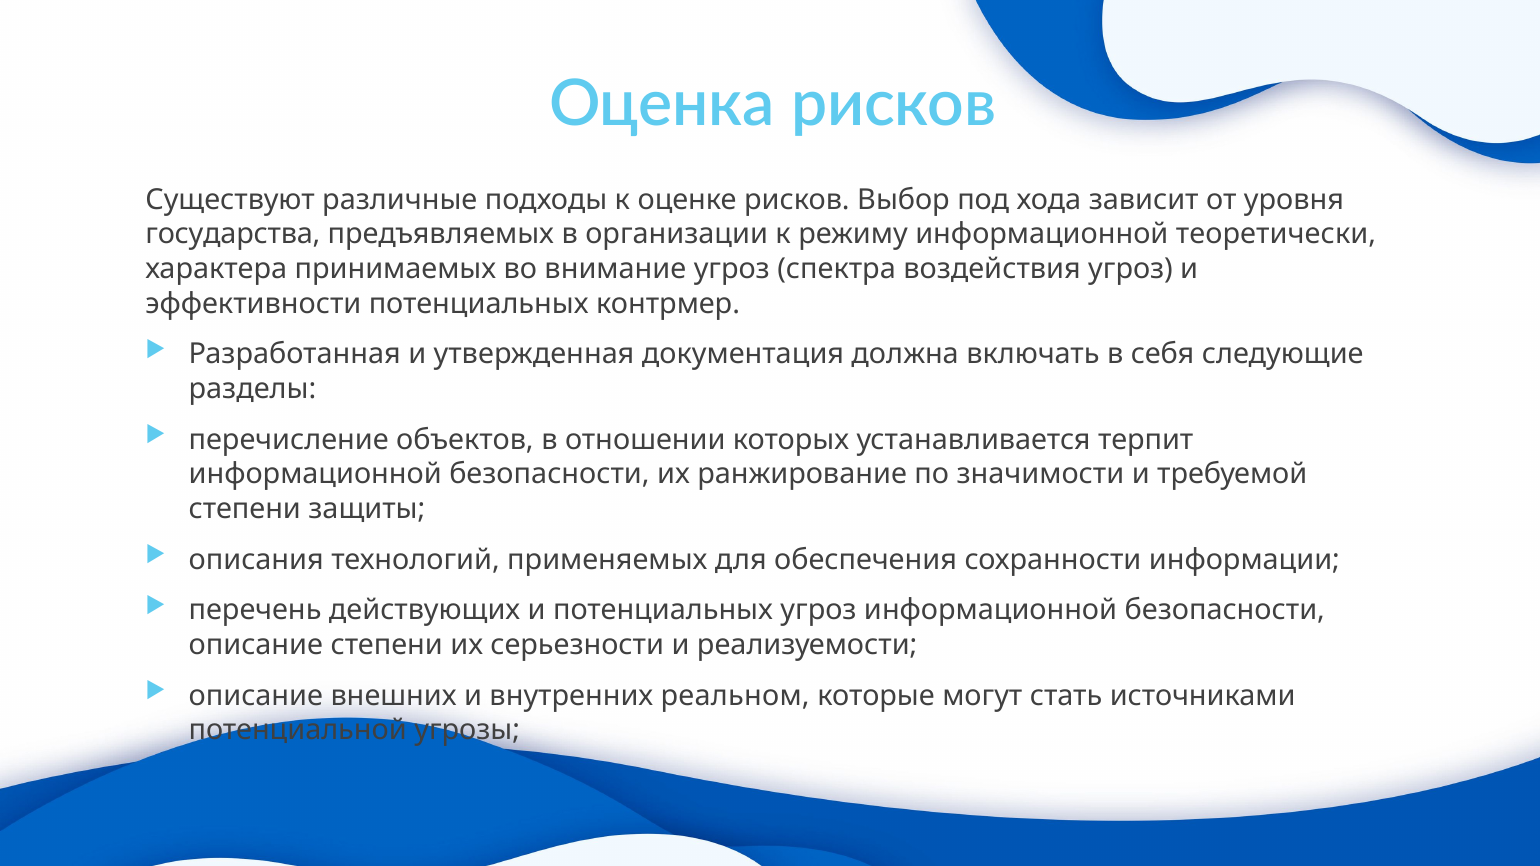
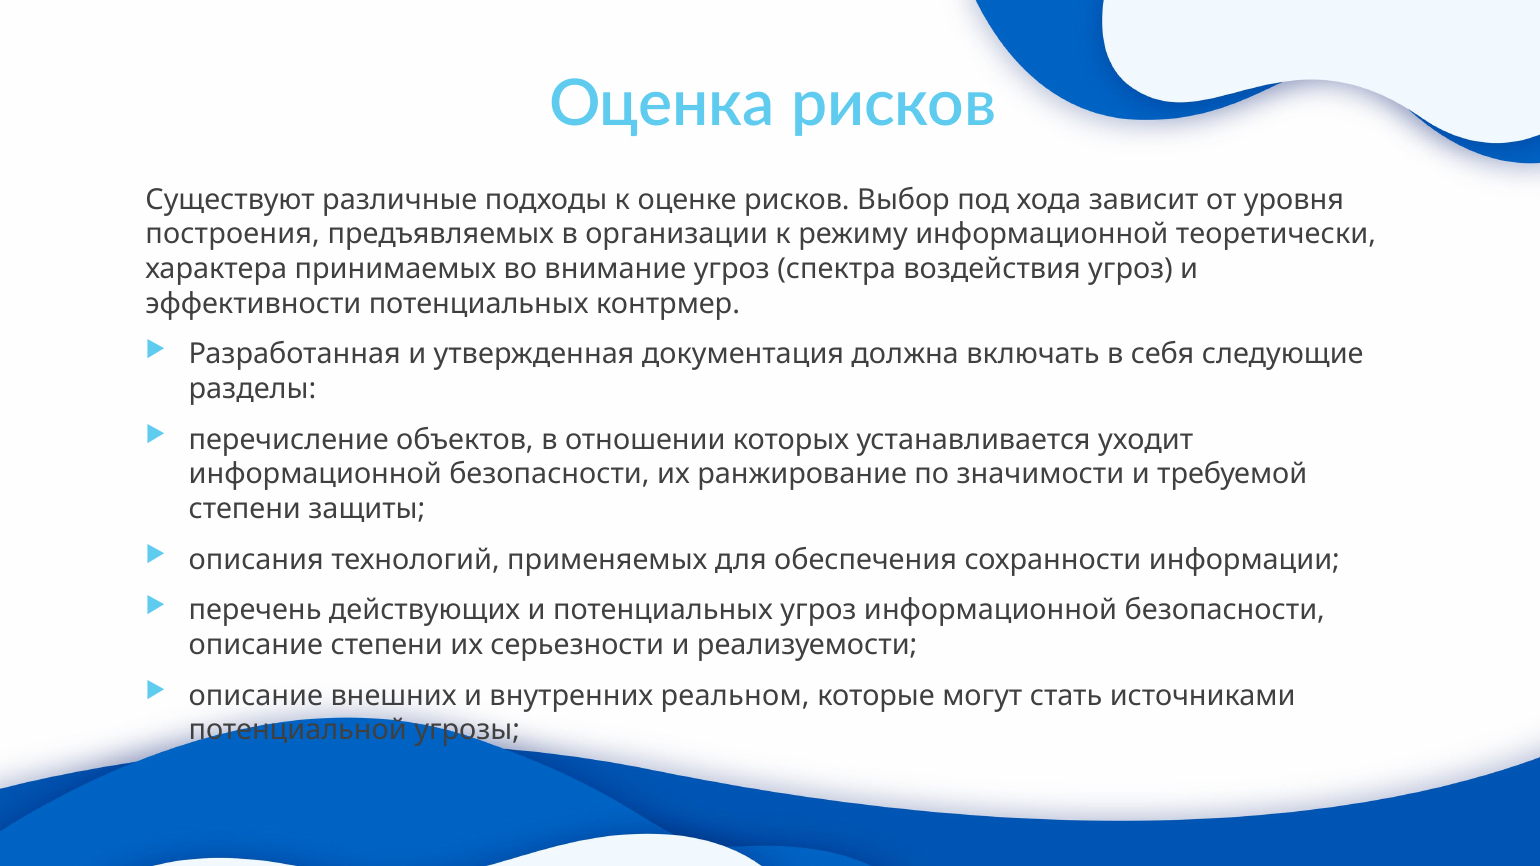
государства: государства -> построения
терпит: терпит -> уходит
